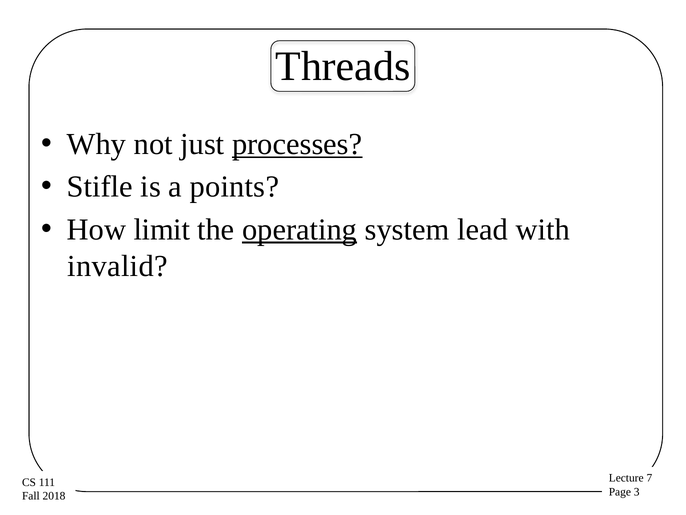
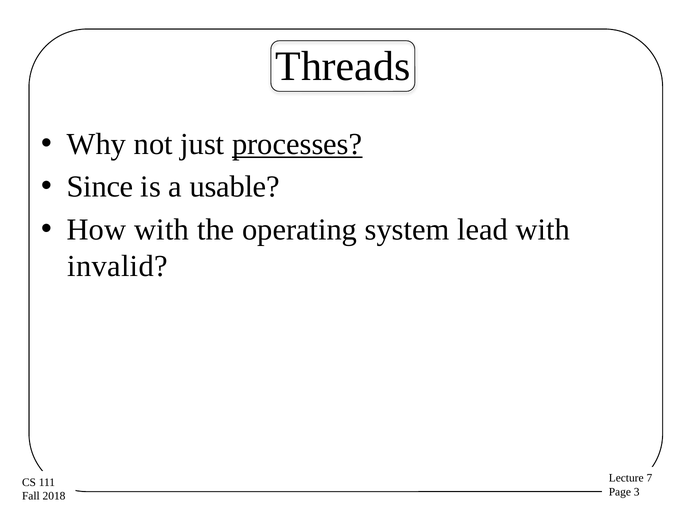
Stifle: Stifle -> Since
points: points -> usable
How limit: limit -> with
operating underline: present -> none
